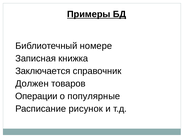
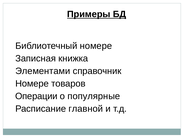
Заключается: Заключается -> Элементами
Должен at (32, 84): Должен -> Номере
рисунок: рисунок -> главной
